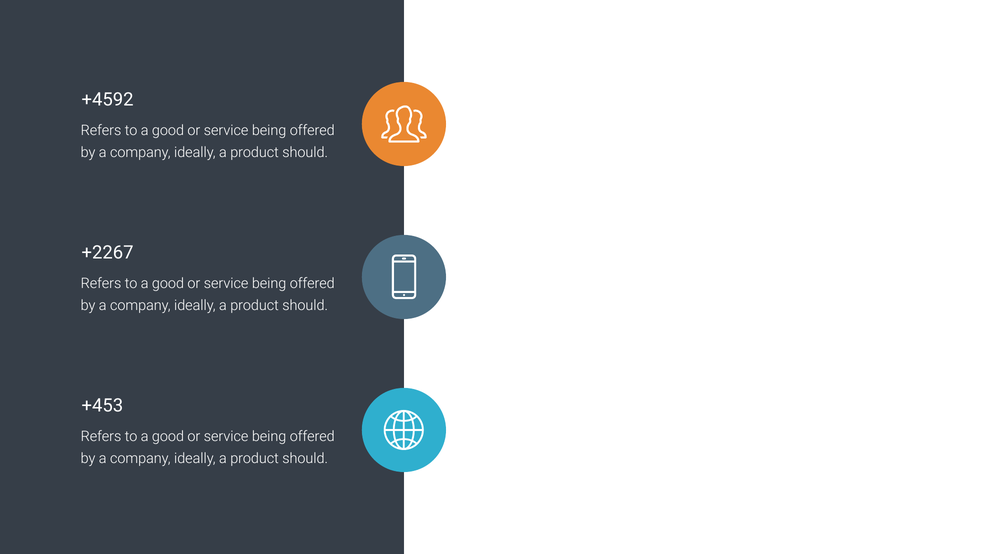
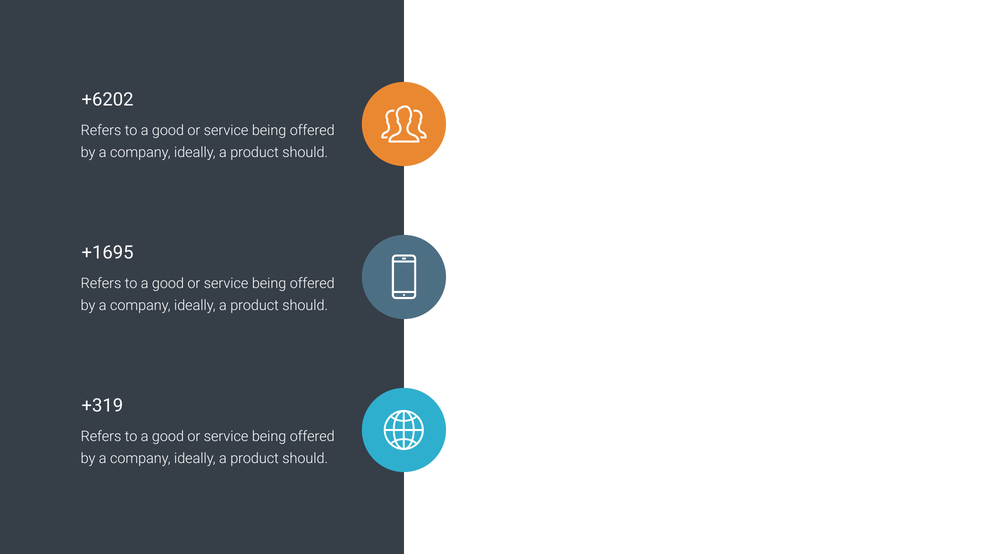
+4592: +4592 -> +6202
+2267: +2267 -> +1695
+453: +453 -> +319
